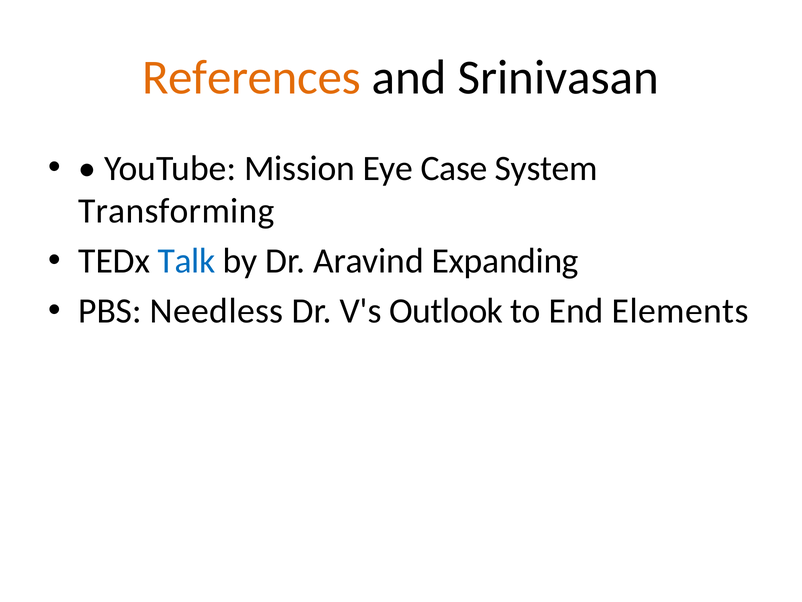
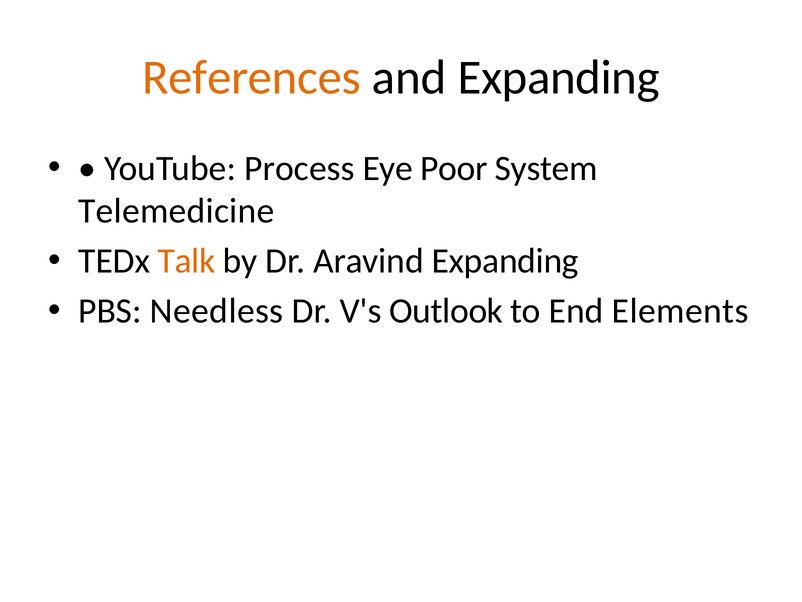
and Srinivasan: Srinivasan -> Expanding
Mission: Mission -> Process
Case: Case -> Poor
Transforming: Transforming -> Telemedicine
Talk colour: blue -> orange
